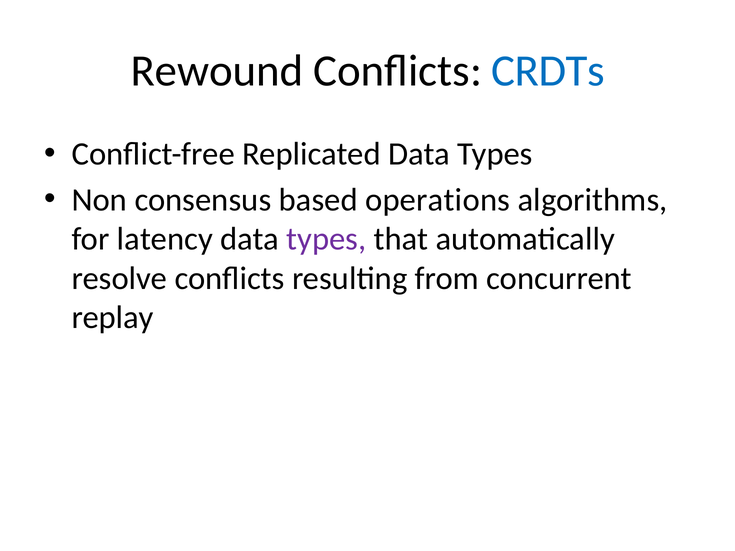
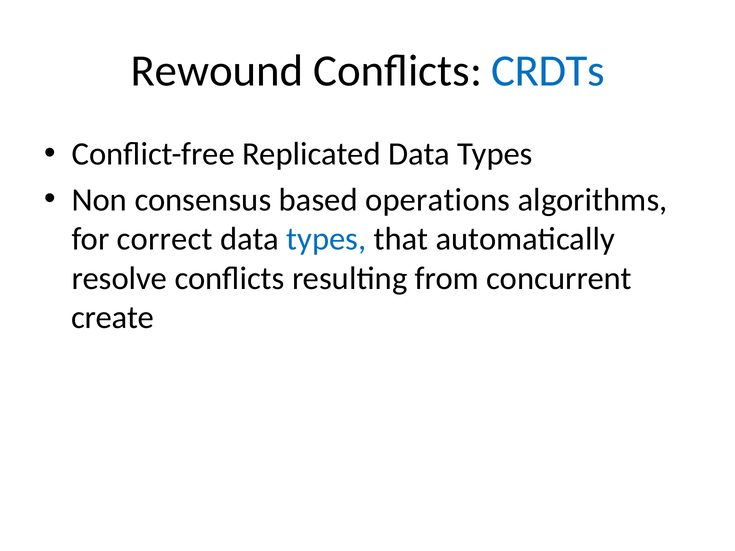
latency: latency -> correct
types at (326, 239) colour: purple -> blue
replay: replay -> create
